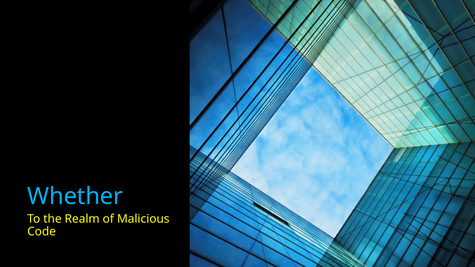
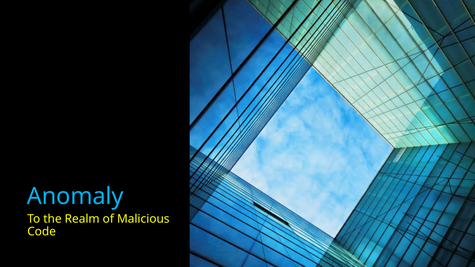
Whether: Whether -> Anomaly
